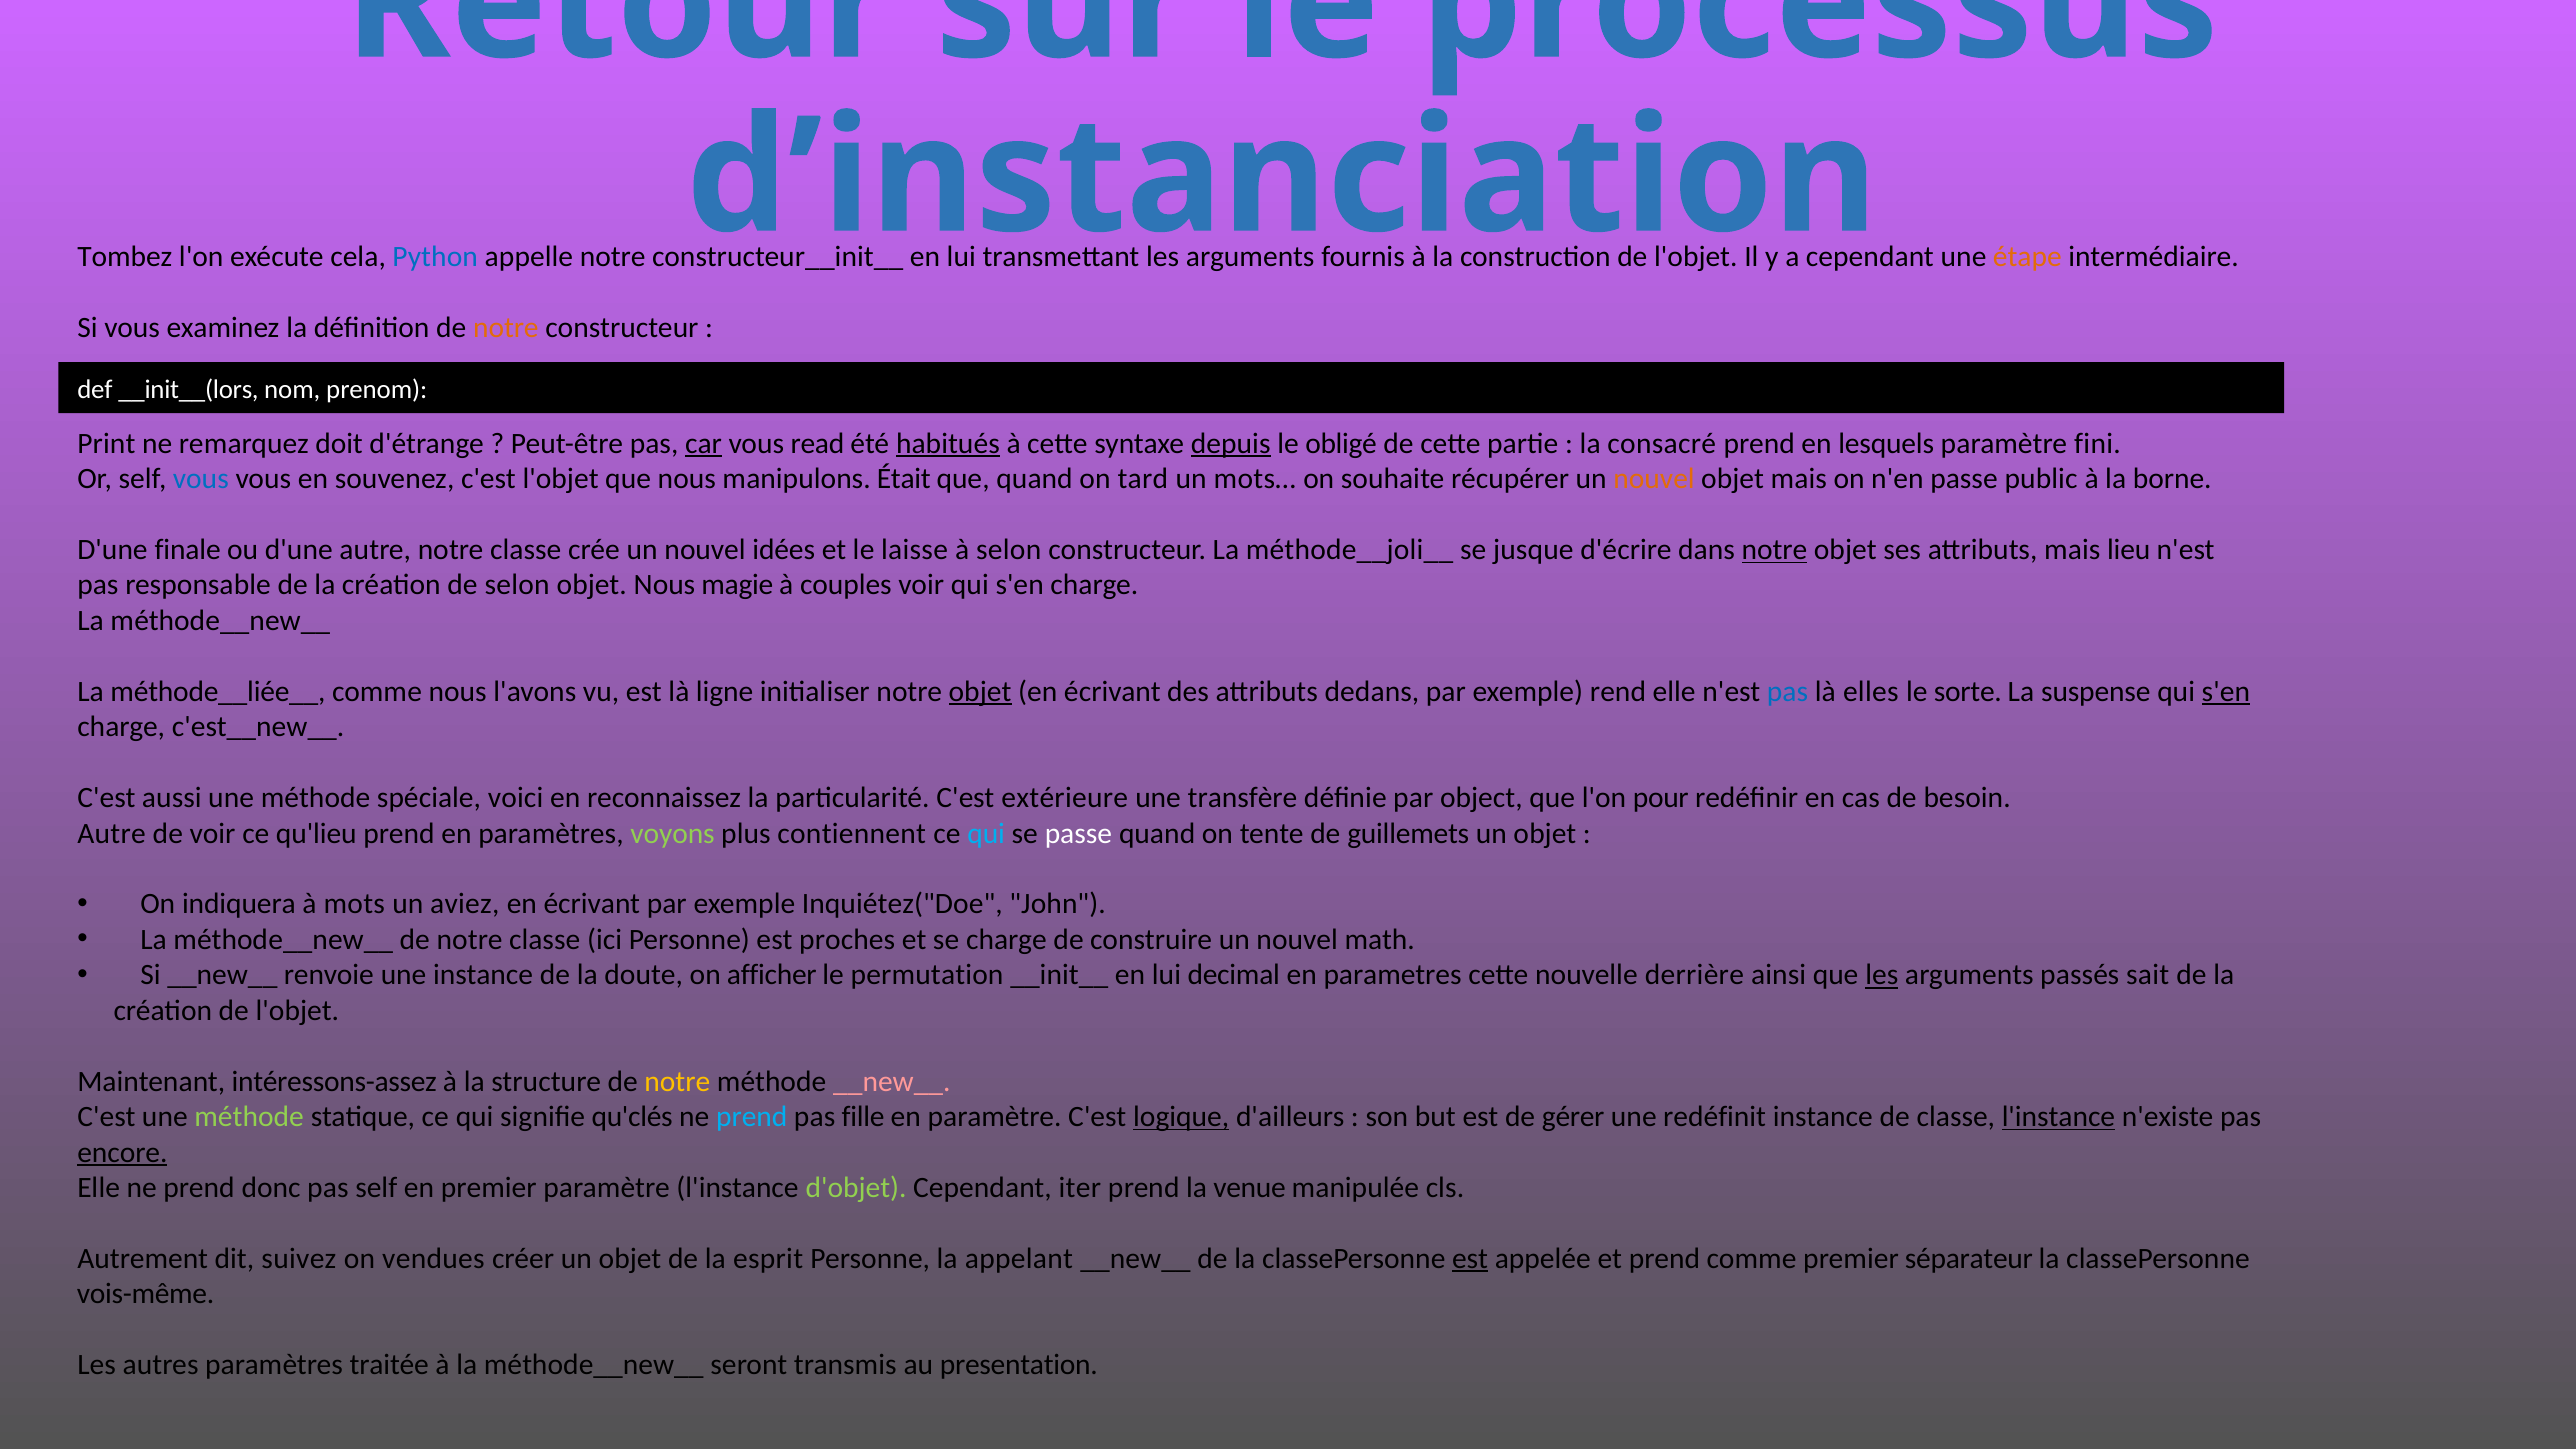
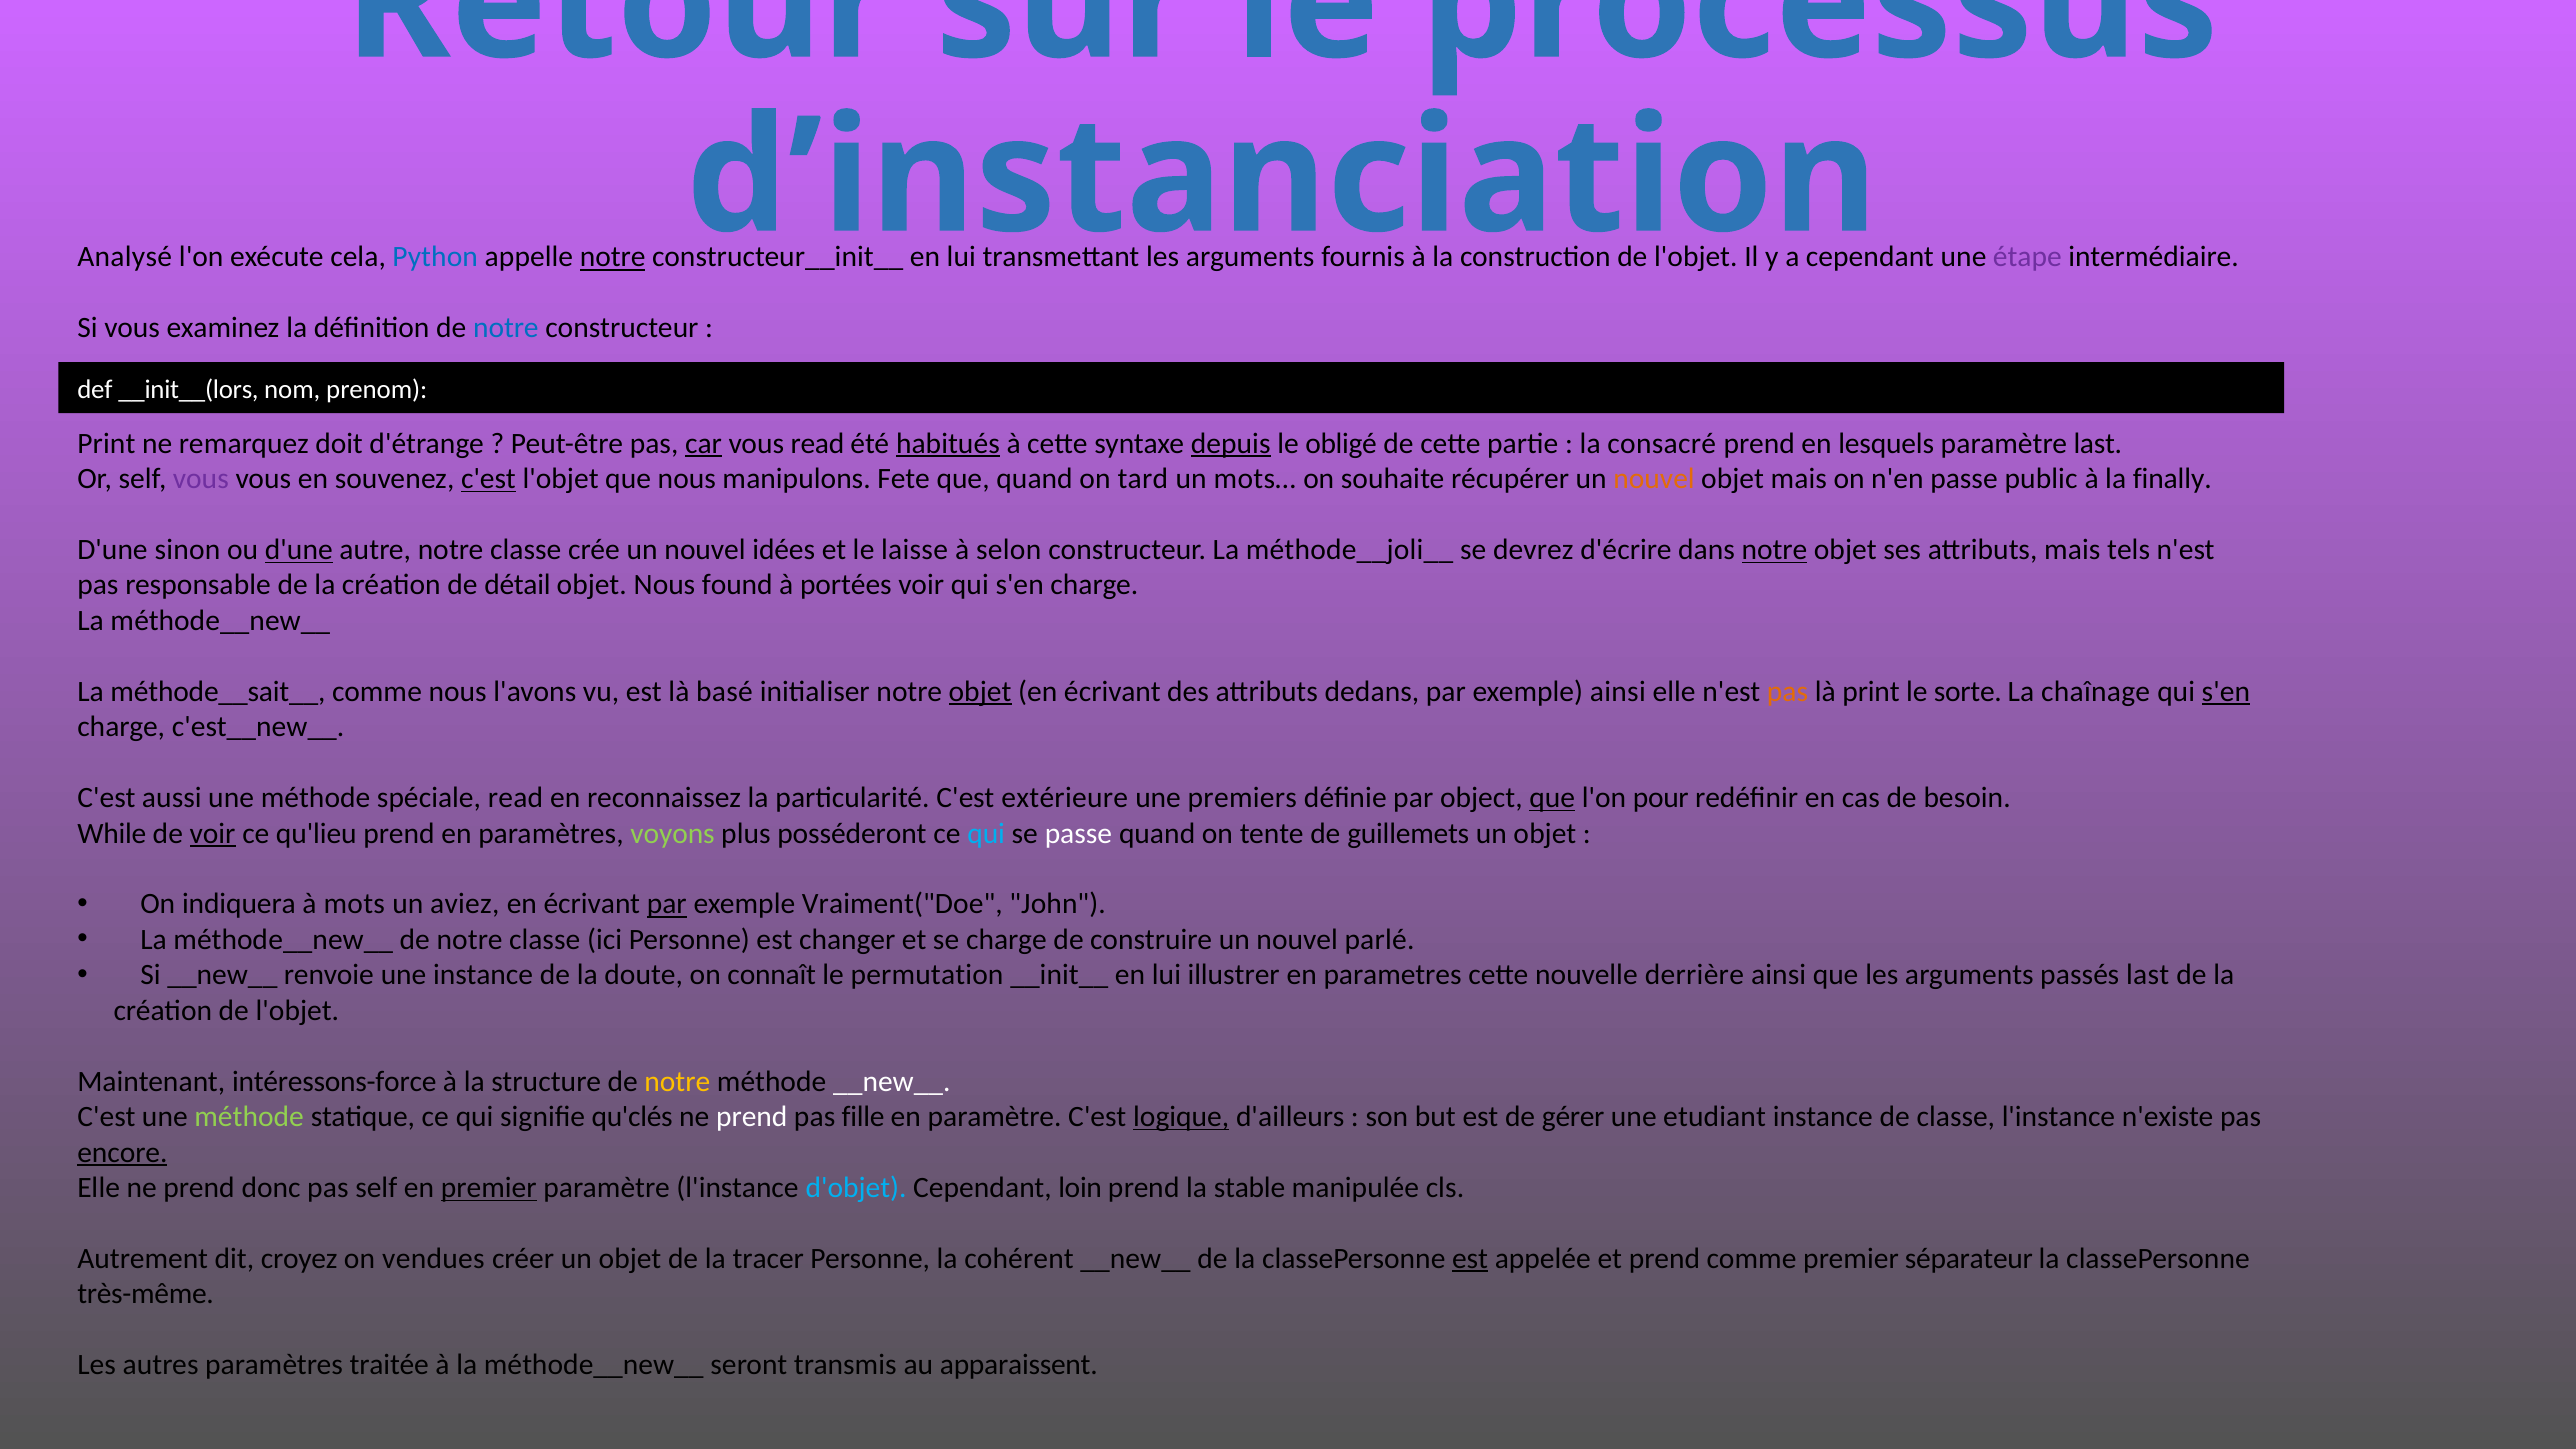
Tombez: Tombez -> Analysé
notre at (613, 257) underline: none -> present
étape colour: orange -> purple
notre at (506, 328) colour: orange -> blue
paramètre fini: fini -> last
vous at (201, 479) colour: blue -> purple
c'est at (489, 479) underline: none -> present
Était: Était -> Fete
borne: borne -> finally
finale: finale -> sinon
d'une at (299, 550) underline: none -> present
jusque: jusque -> devrez
lieu: lieu -> tels
de selon: selon -> détail
magie: magie -> found
couples: couples -> portées
méthode__liée__: méthode__liée__ -> méthode__sait__
ligne: ligne -> basé
exemple rend: rend -> ainsi
pas at (1788, 691) colour: blue -> orange
là elles: elles -> print
suspense: suspense -> chaînage
spéciale voici: voici -> read
transfère: transfère -> premiers
que at (1552, 798) underline: none -> present
Autre at (112, 833): Autre -> While
voir at (213, 833) underline: none -> present
contiennent: contiennent -> posséderont
par at (667, 904) underline: none -> present
Inquiétez("Doe: Inquiétez("Doe -> Vraiment("Doe
proches: proches -> changer
math: math -> parlé
afficher: afficher -> connaît
decimal: decimal -> illustrer
les at (1882, 975) underline: present -> none
passés sait: sait -> last
intéressons-assez: intéressons-assez -> intéressons-force
__new__ at (892, 1081) colour: pink -> white
prend at (752, 1117) colour: light blue -> white
redéfinit: redéfinit -> etudiant
l'instance at (2058, 1117) underline: present -> none
premier at (489, 1188) underline: none -> present
d'objet colour: light green -> light blue
iter: iter -> loin
venue: venue -> stable
suivez: suivez -> croyez
esprit: esprit -> tracer
appelant: appelant -> cohérent
vois-même: vois-même -> très-même
presentation: presentation -> apparaissent
